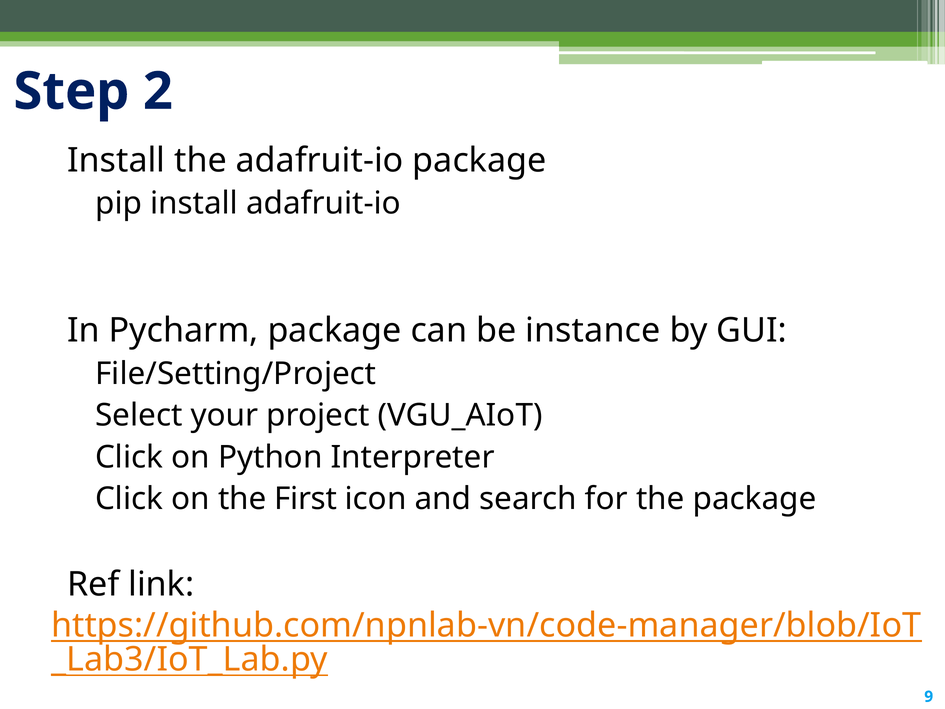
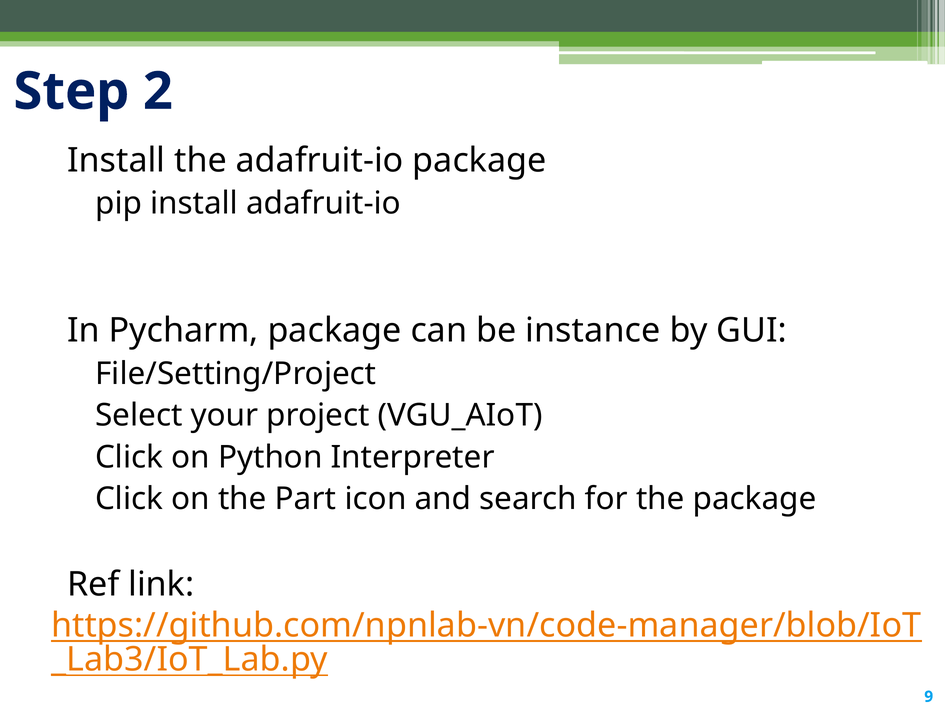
First: First -> Part
